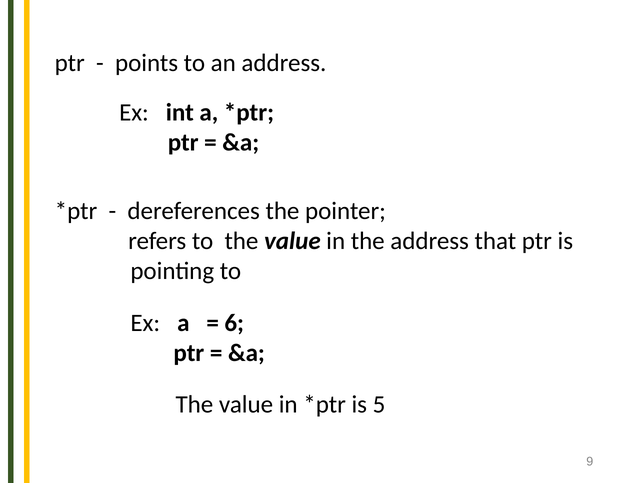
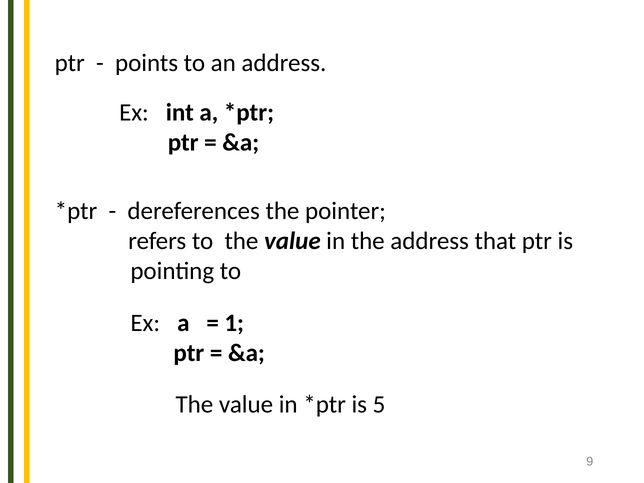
6: 6 -> 1
